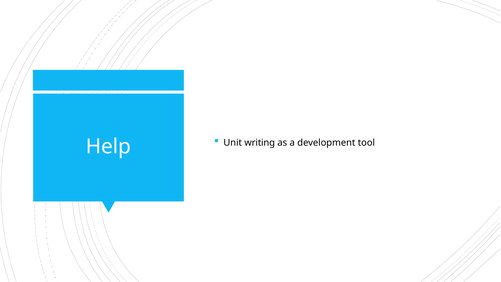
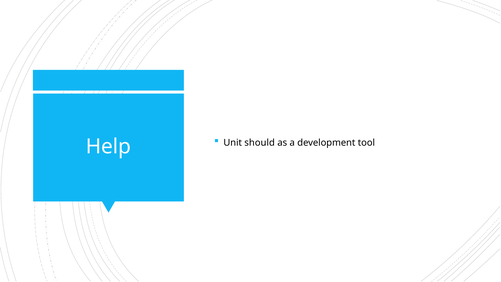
writing: writing -> should
